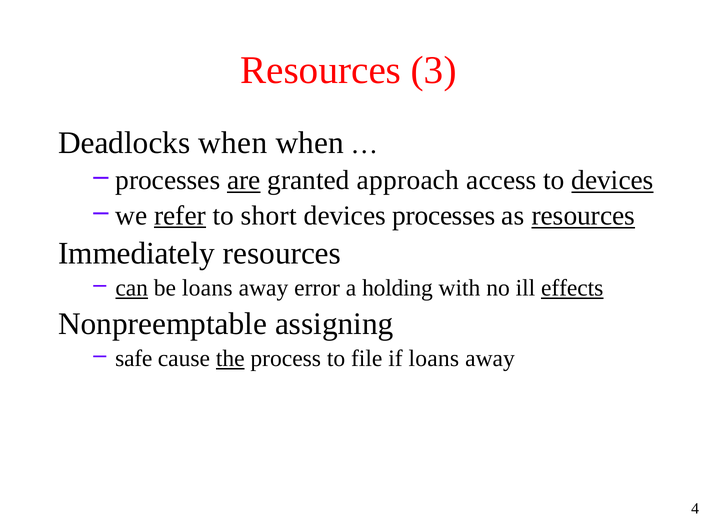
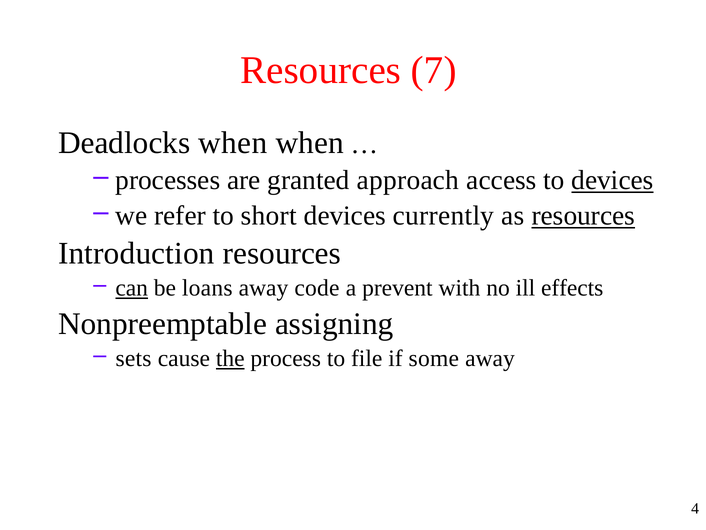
3: 3 -> 7
are underline: present -> none
refer underline: present -> none
devices processes: processes -> currently
Immediately: Immediately -> Introduction
error: error -> code
holding: holding -> prevent
effects underline: present -> none
safe: safe -> sets
if loans: loans -> some
